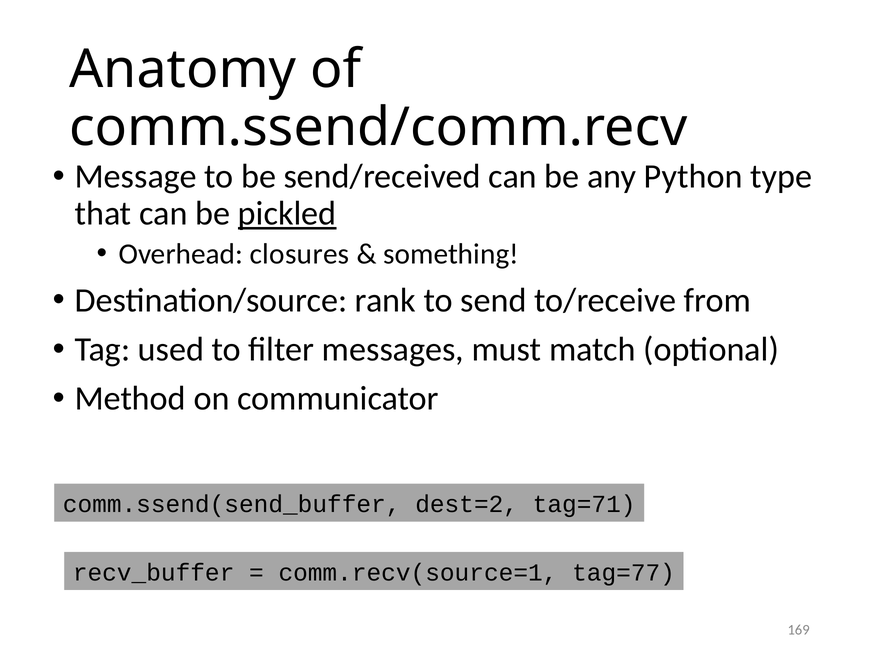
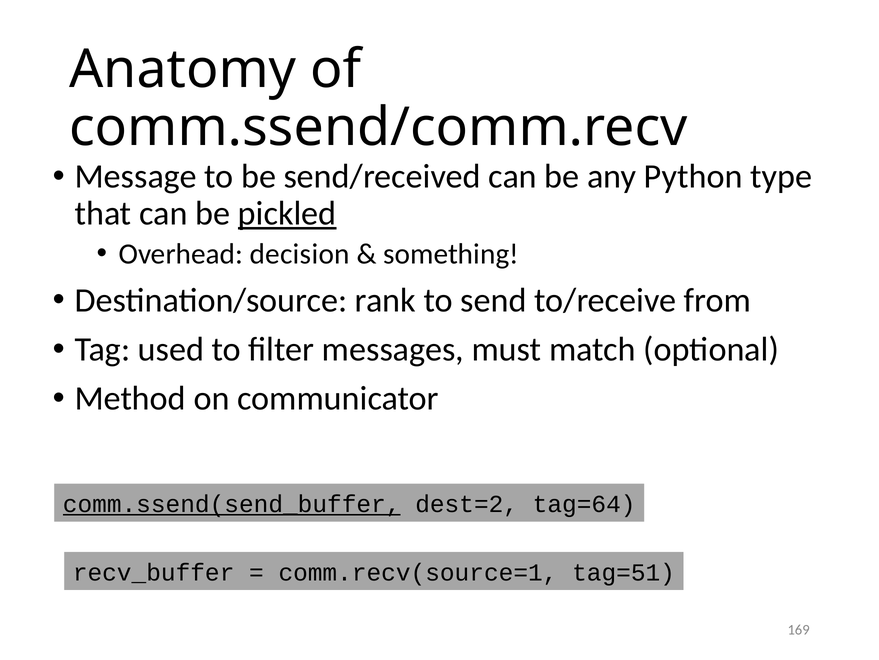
closures: closures -> decision
comm.ssend(send_buffer underline: none -> present
tag=71: tag=71 -> tag=64
tag=77: tag=77 -> tag=51
